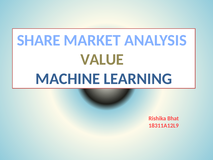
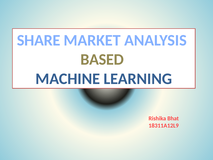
VALUE: VALUE -> BASED
